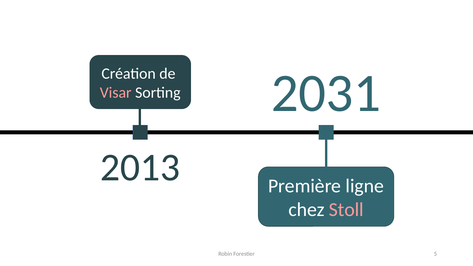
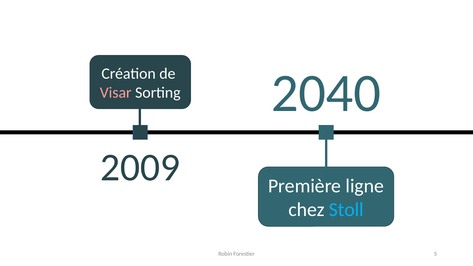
2031: 2031 -> 2040
2013: 2013 -> 2009
Stoll colour: pink -> light blue
